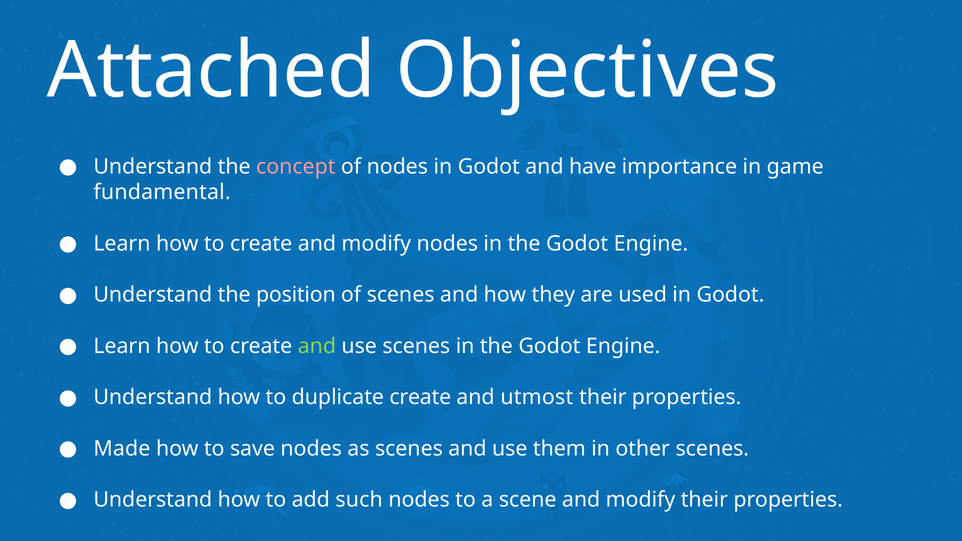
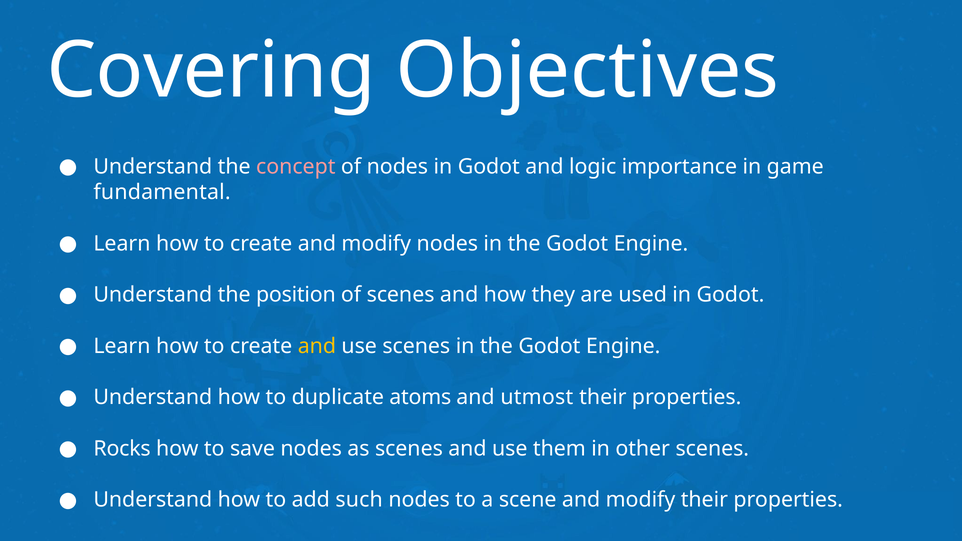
Attached: Attached -> Covering
have: have -> logic
and at (317, 346) colour: light green -> yellow
duplicate create: create -> atoms
Made: Made -> Rocks
